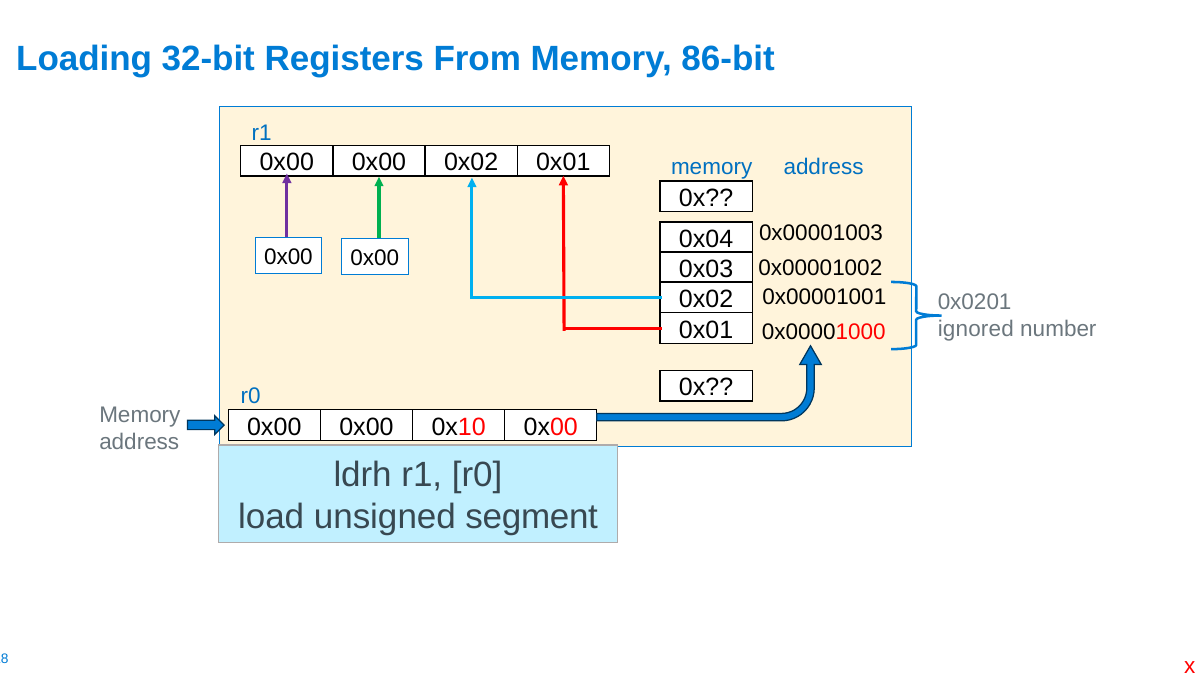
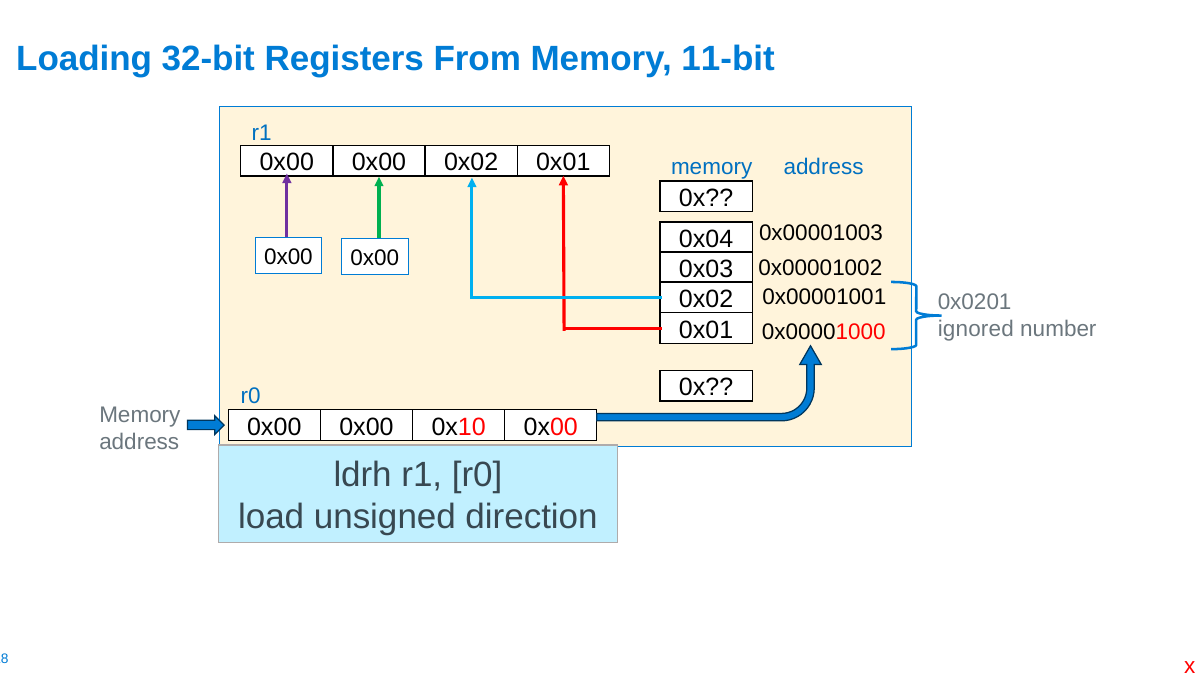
86-bit: 86-bit -> 11-bit
segment: segment -> direction
